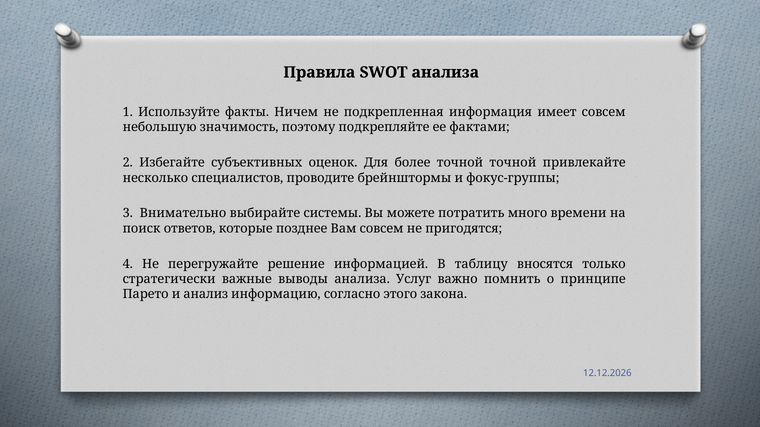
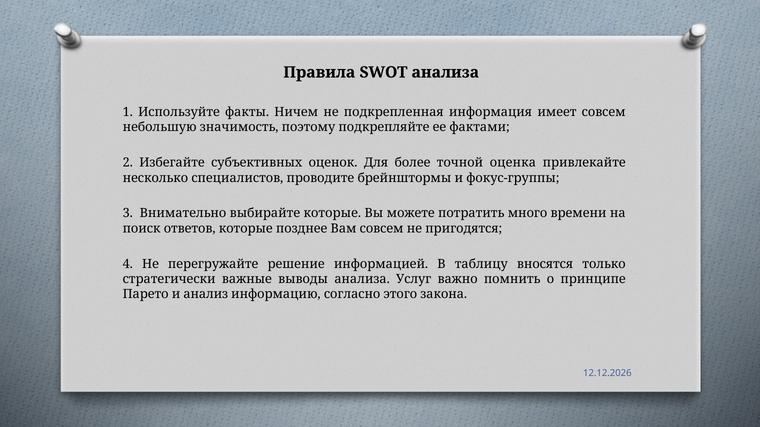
точной точной: точной -> оценка
выбирайте системы: системы -> которые
